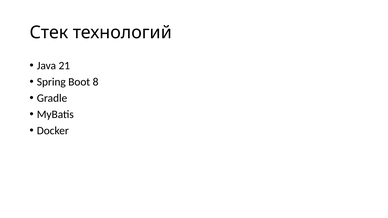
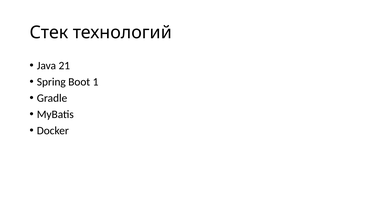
8: 8 -> 1
